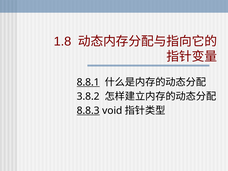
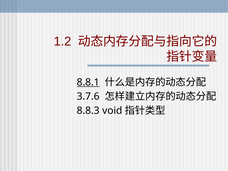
1.8: 1.8 -> 1.2
3.8.2: 3.8.2 -> 3.7.6
8.8.3 underline: present -> none
